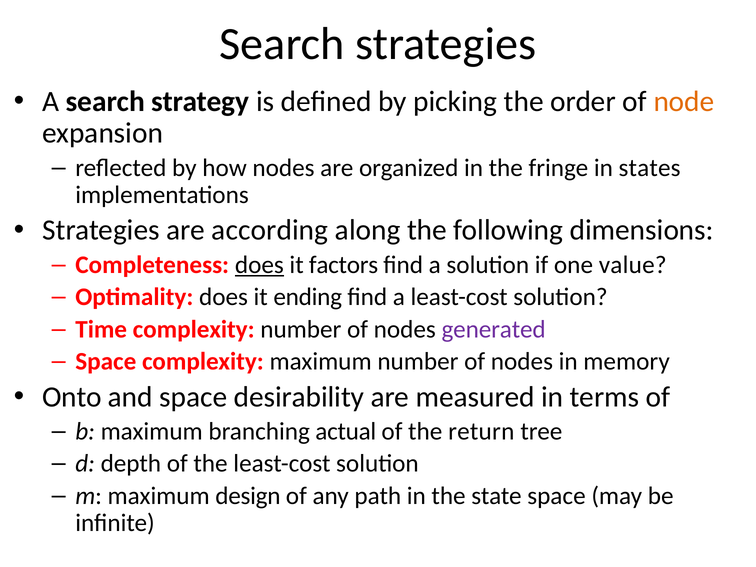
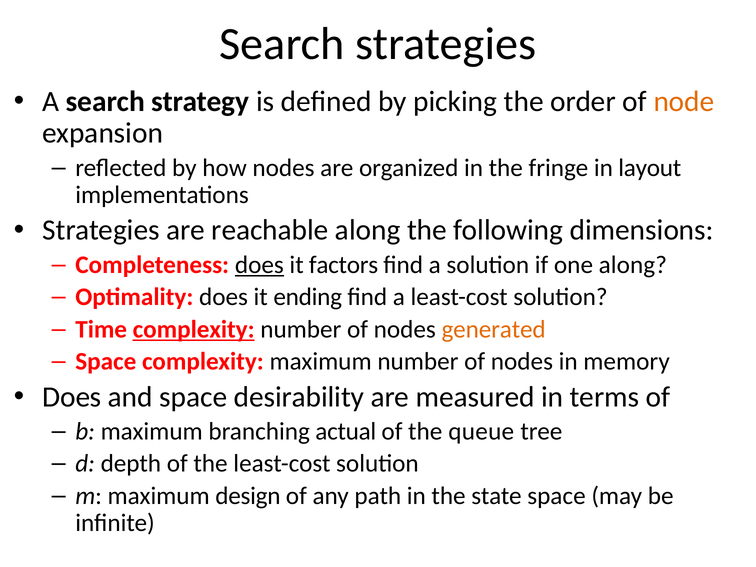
states: states -> layout
according: according -> reachable
one value: value -> along
complexity at (194, 329) underline: none -> present
generated colour: purple -> orange
Onto at (72, 397): Onto -> Does
return: return -> queue
